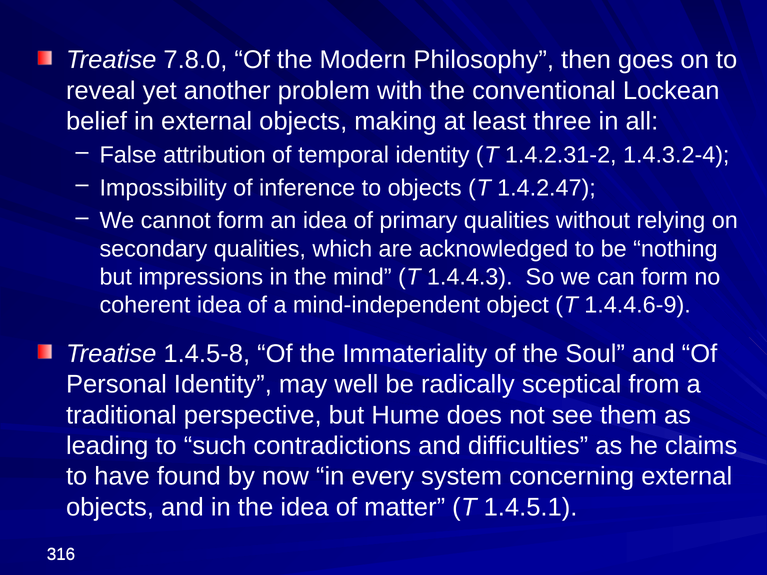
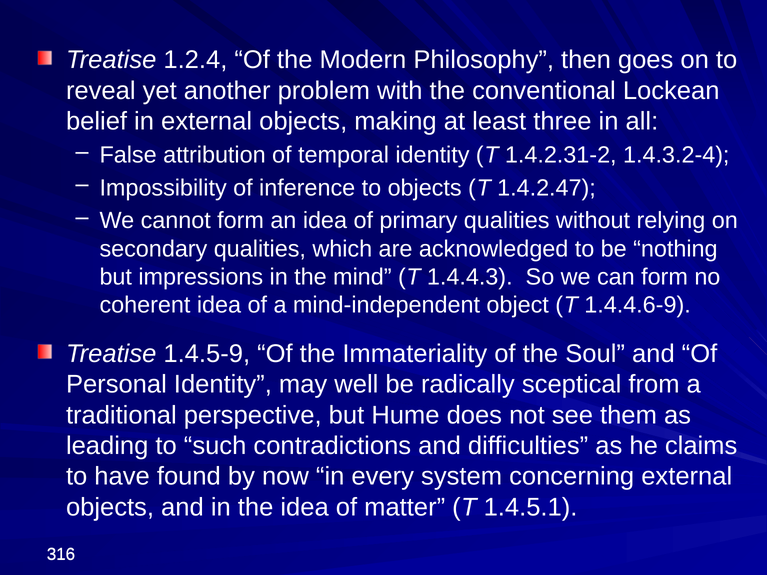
7.8.0: 7.8.0 -> 1.2.4
1.4.5-8: 1.4.5-8 -> 1.4.5-9
